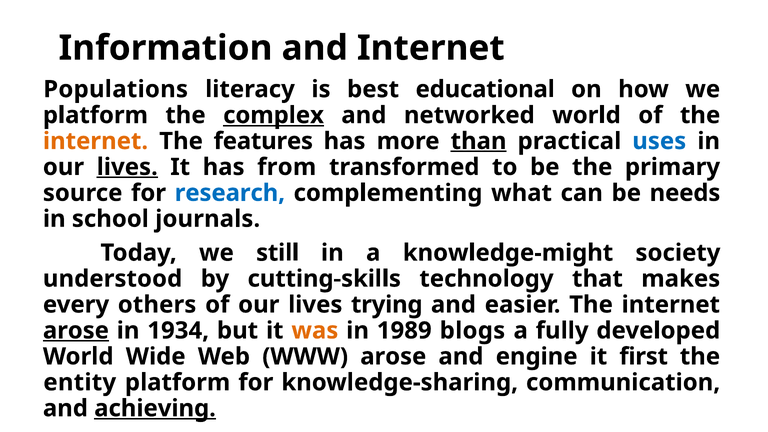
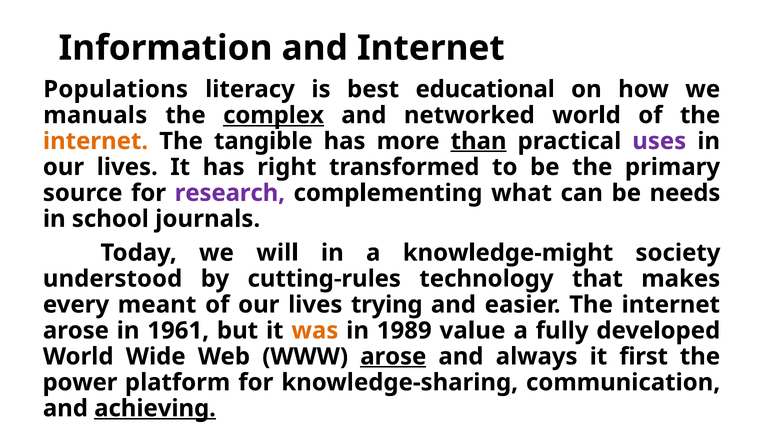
platform at (95, 115): platform -> manuals
features: features -> tangible
uses colour: blue -> purple
lives at (127, 167) underline: present -> none
from: from -> right
research colour: blue -> purple
still: still -> will
cutting-skills: cutting-skills -> cutting-rules
others: others -> meant
arose at (76, 331) underline: present -> none
1934: 1934 -> 1961
blogs: blogs -> value
arose at (393, 357) underline: none -> present
engine: engine -> always
entity: entity -> power
